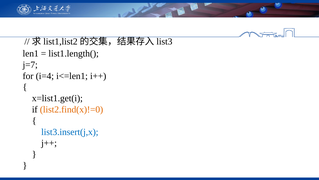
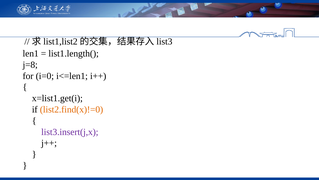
j=7: j=7 -> j=8
i=4: i=4 -> i=0
list3.insert(j,x colour: blue -> purple
